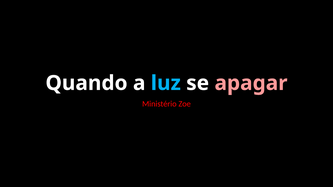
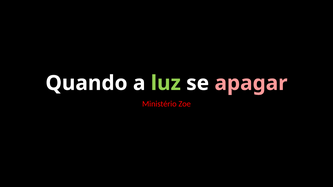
luz colour: light blue -> light green
